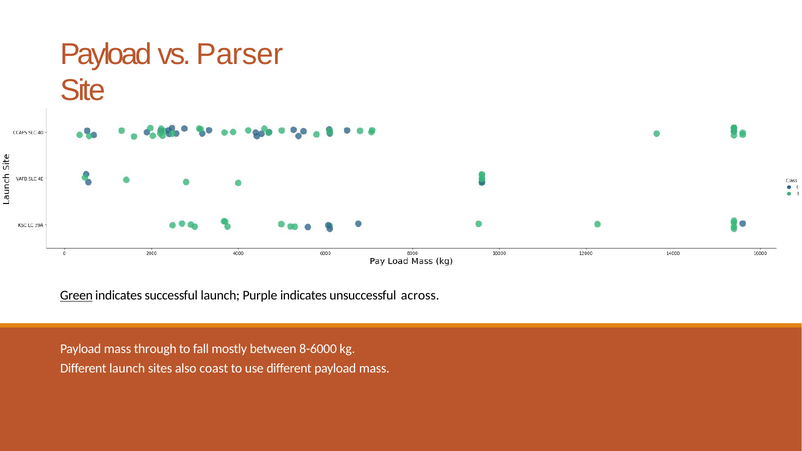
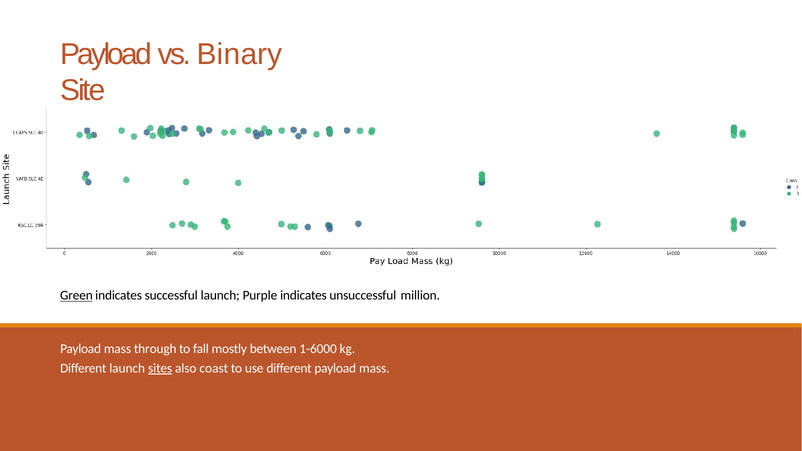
Parser: Parser -> Binary
across: across -> million
8-6000: 8-6000 -> 1-6000
sites underline: none -> present
